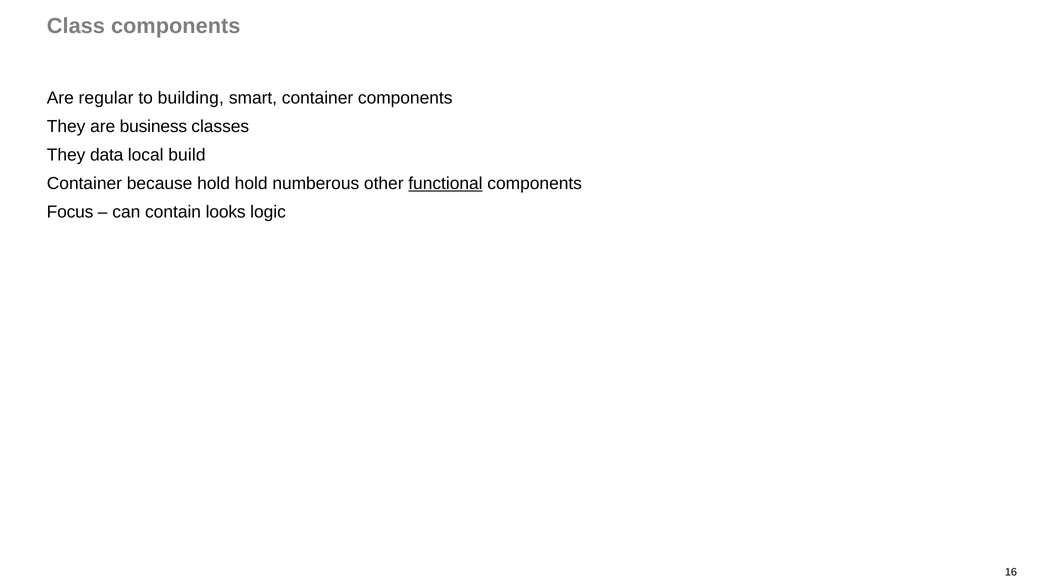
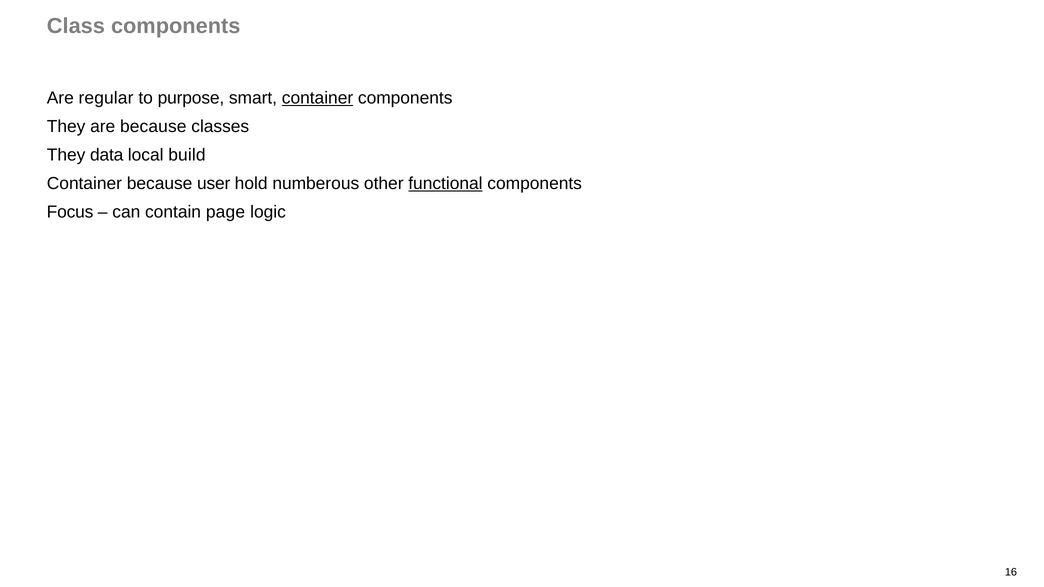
building: building -> purpose
container at (318, 98) underline: none -> present
are business: business -> because
because hold: hold -> user
looks: looks -> page
